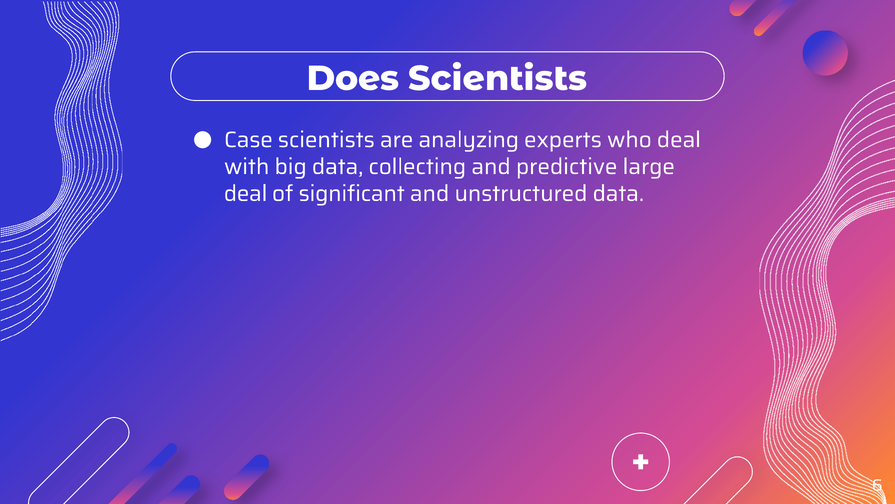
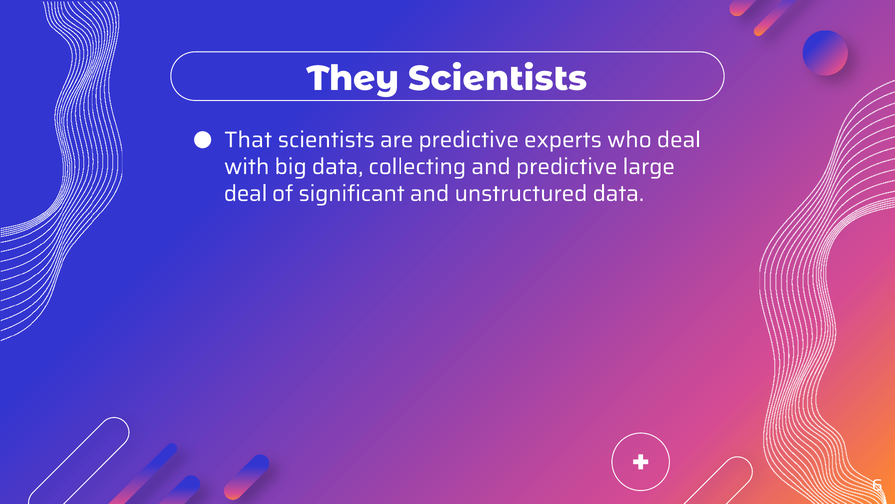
Does: Does -> They
Case: Case -> That
are analyzing: analyzing -> predictive
